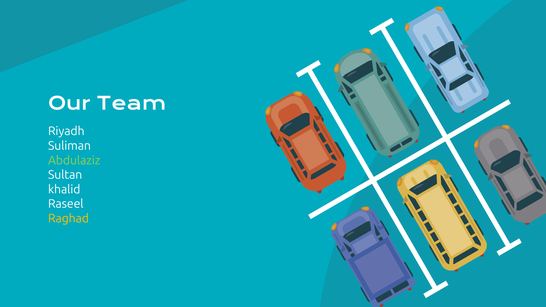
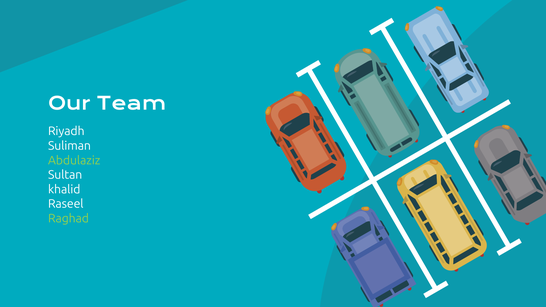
Raghad colour: yellow -> light green
